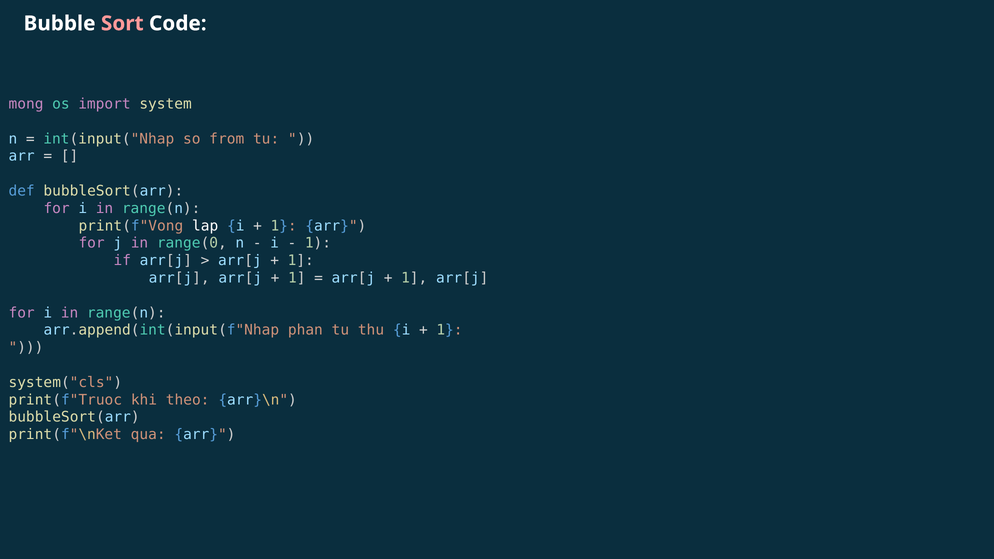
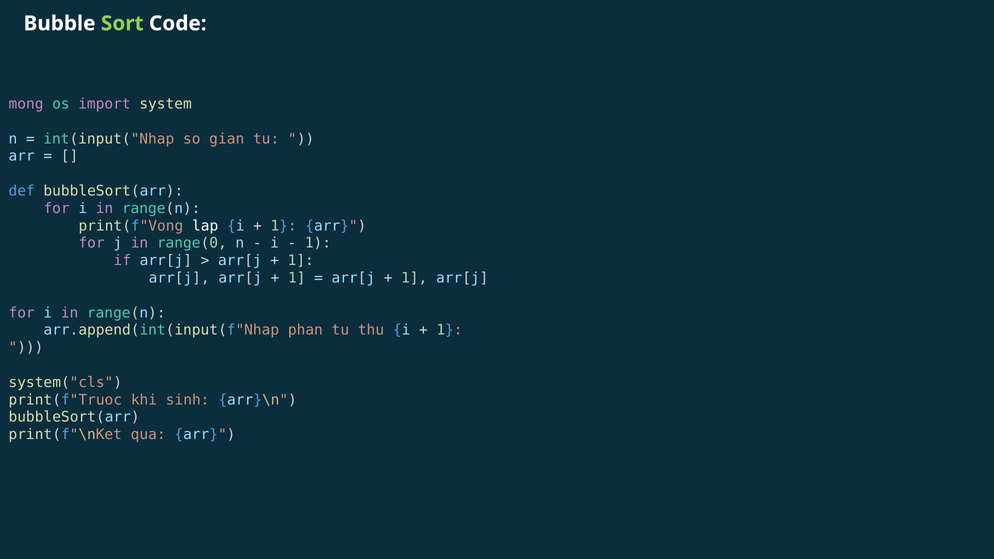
Sort colour: pink -> light green
from: from -> gian
theo: theo -> sinh
